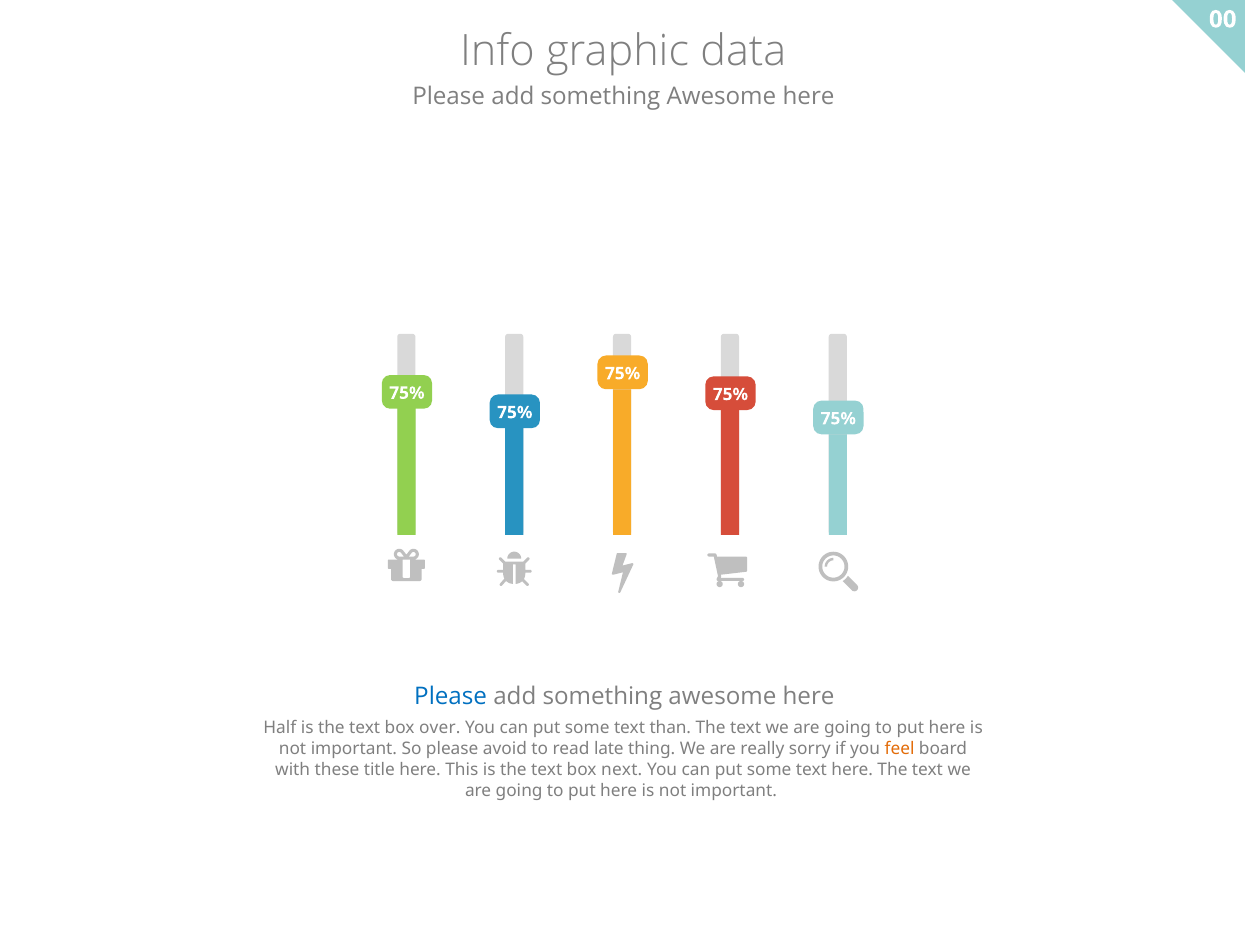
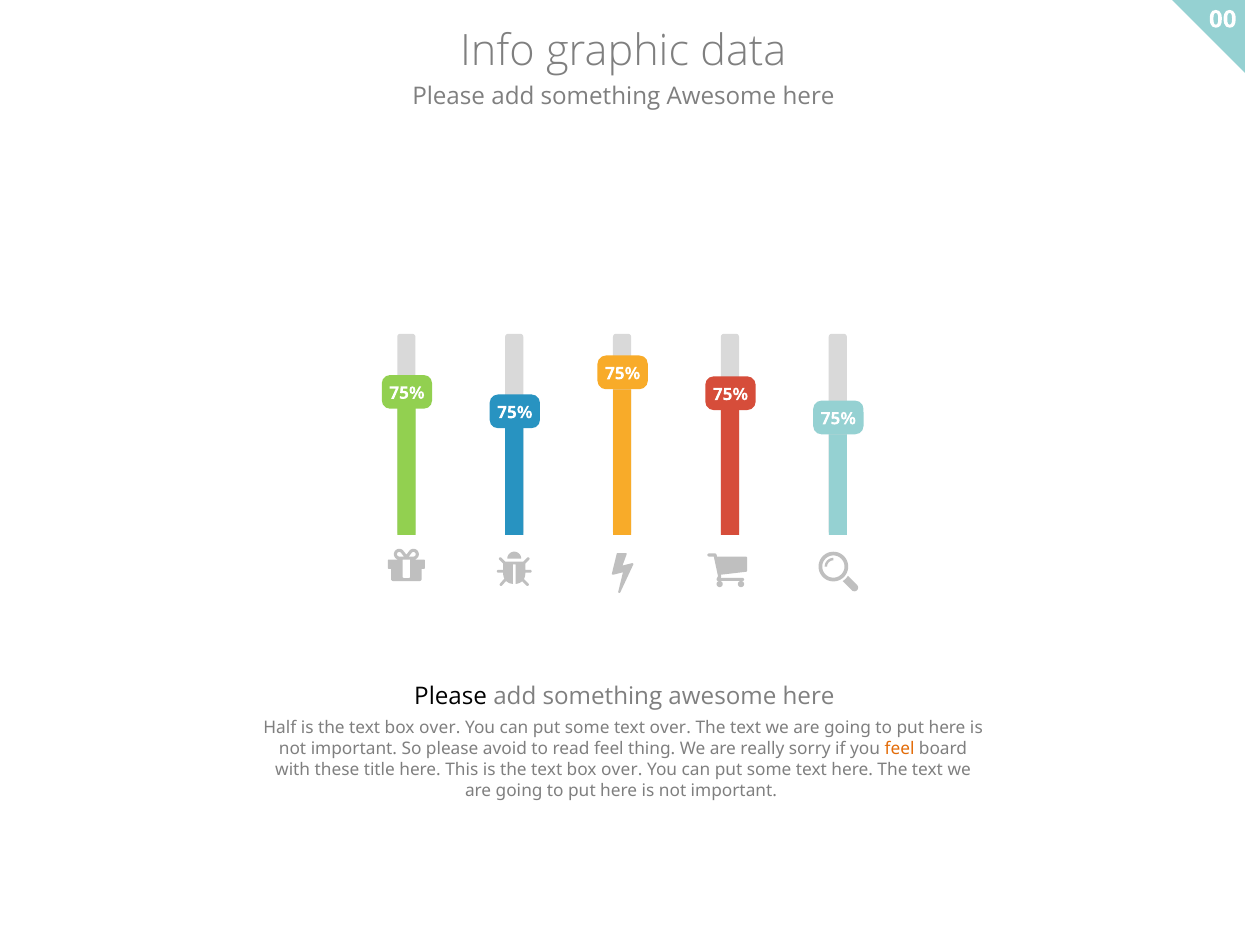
Please at (451, 696) colour: blue -> black
text than: than -> over
read late: late -> feel
next at (622, 770): next -> over
